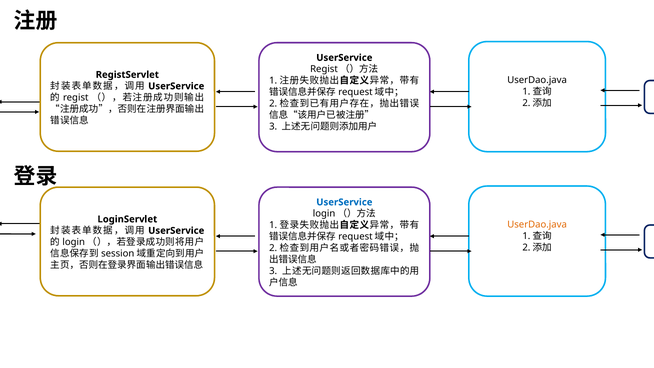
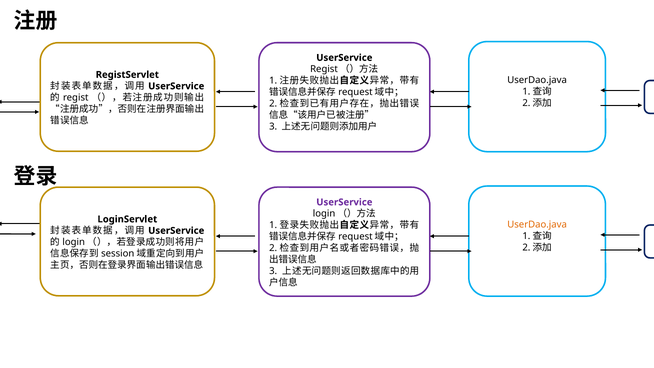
UserService at (344, 202) colour: blue -> purple
